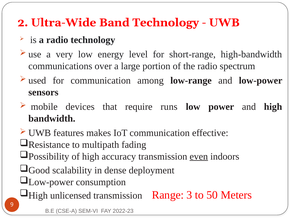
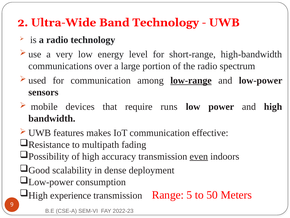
low-range underline: none -> present
unlicensed: unlicensed -> experience
3: 3 -> 5
